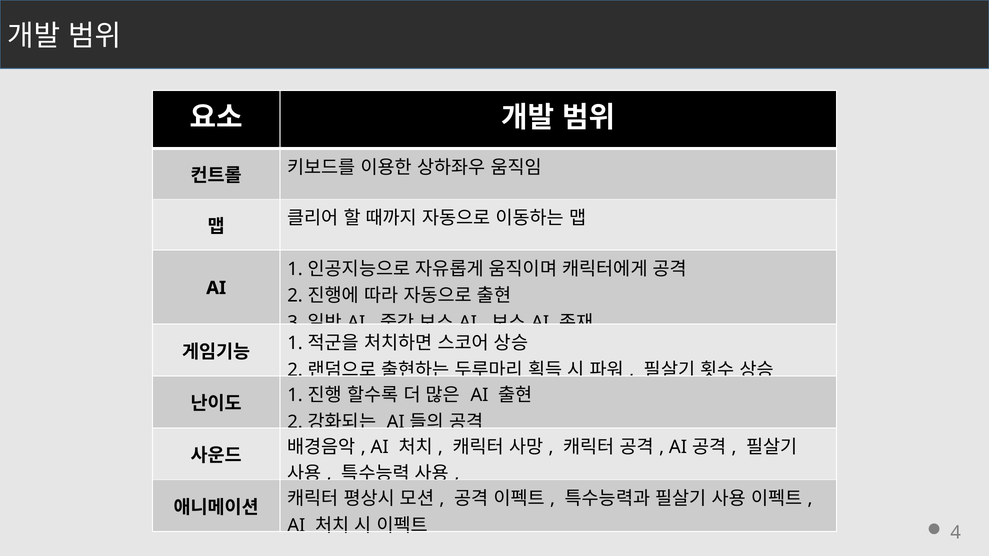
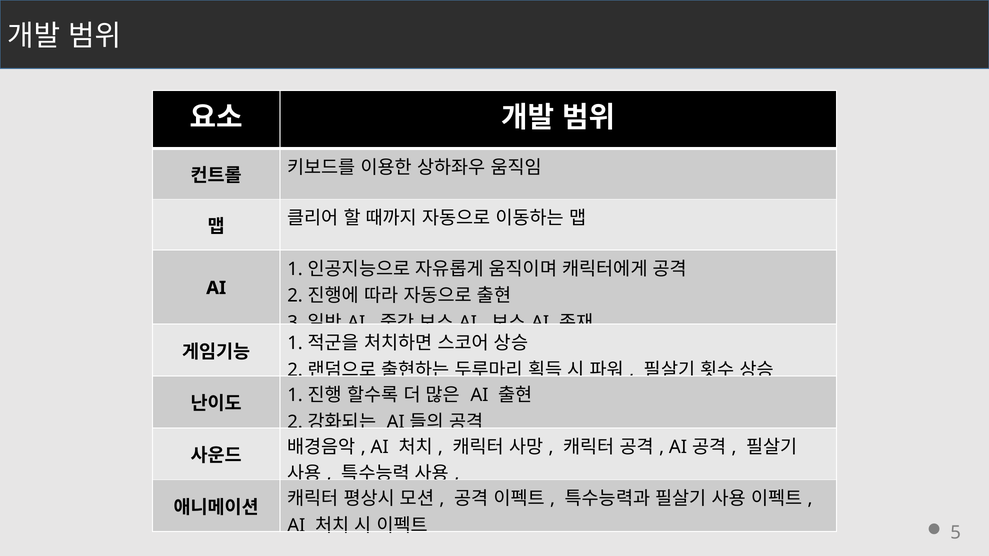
4: 4 -> 5
